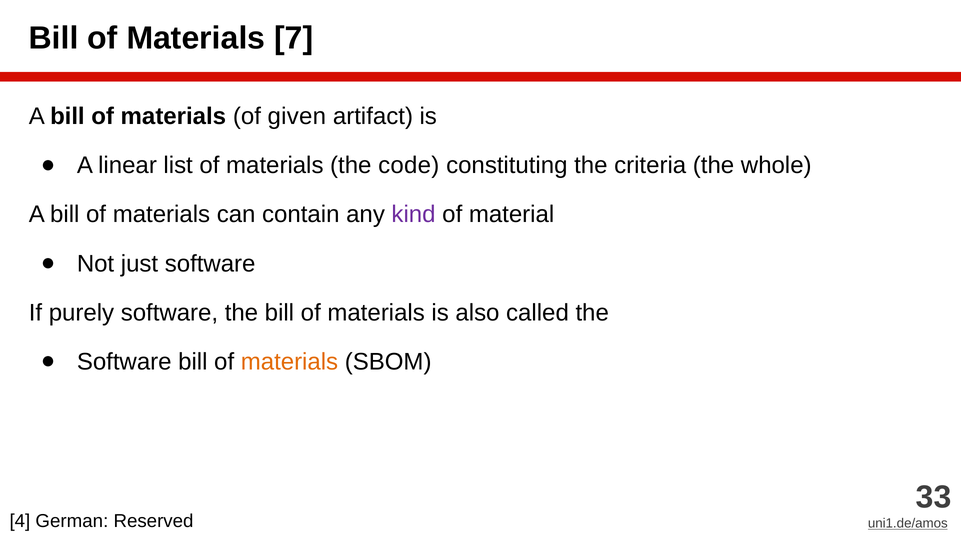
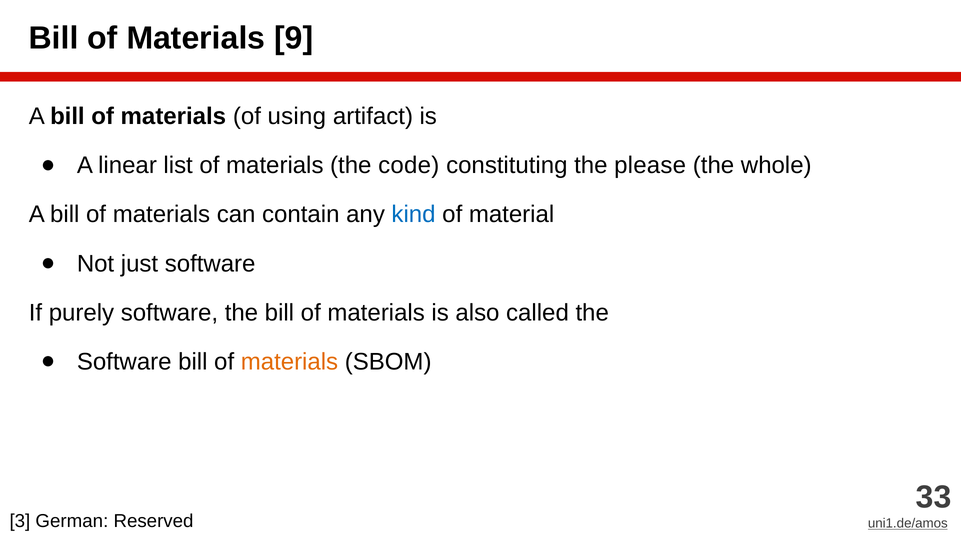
7: 7 -> 9
given: given -> using
criteria: criteria -> please
kind colour: purple -> blue
4: 4 -> 3
